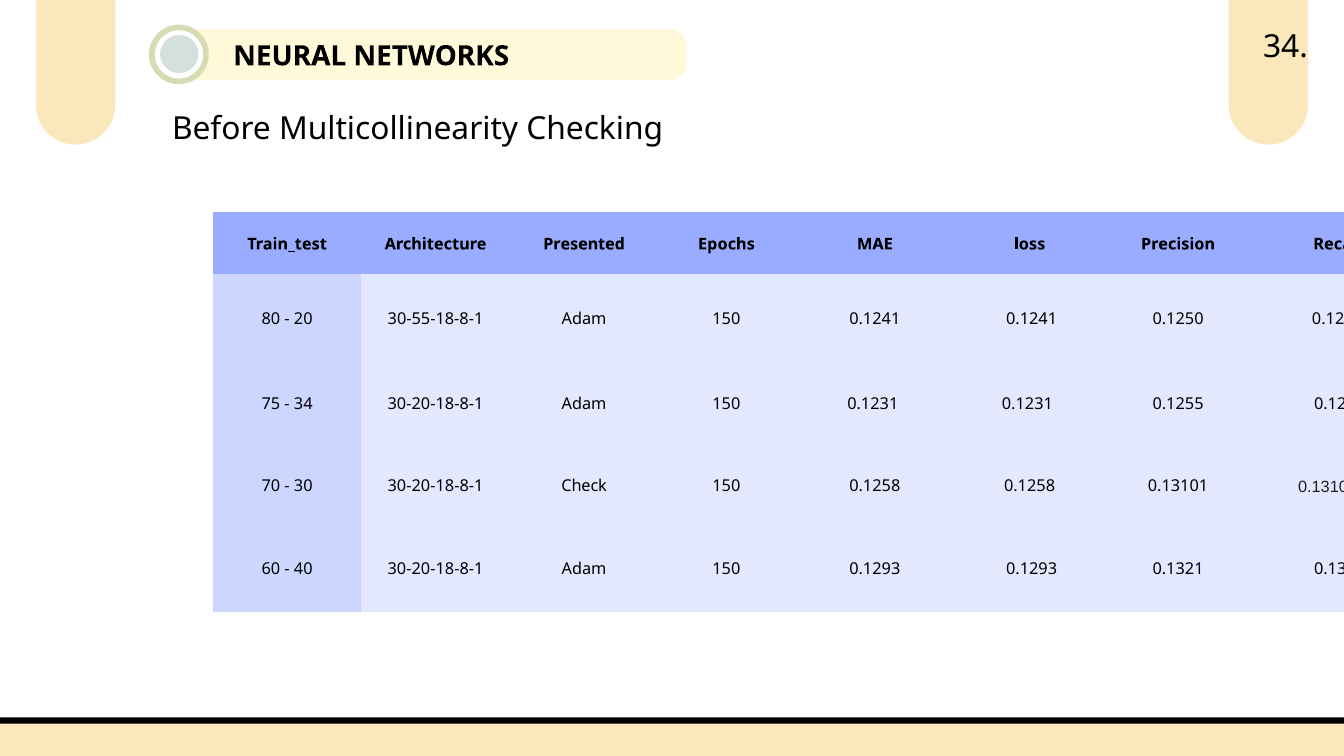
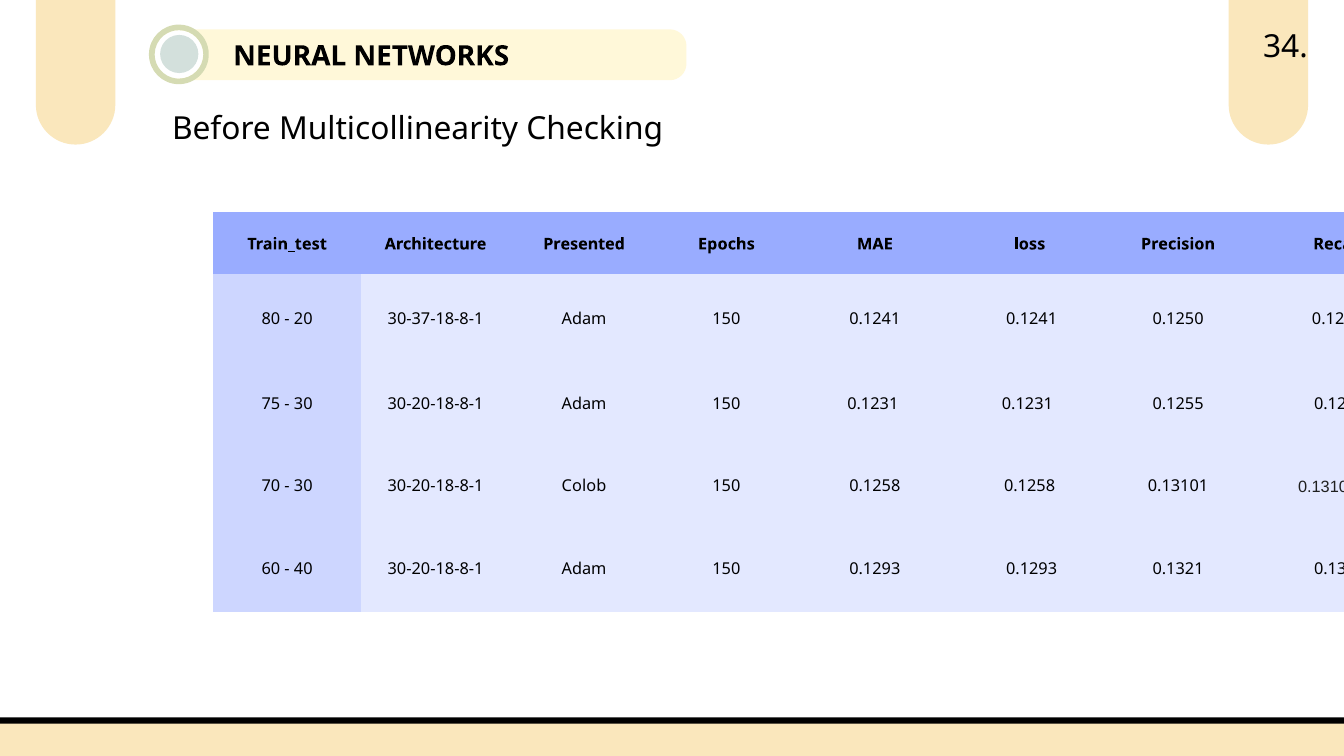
30-55-18-8-1: 30-55-18-8-1 -> 30-37-18-8-1
34 at (303, 404): 34 -> 30
Check: Check -> Colob
